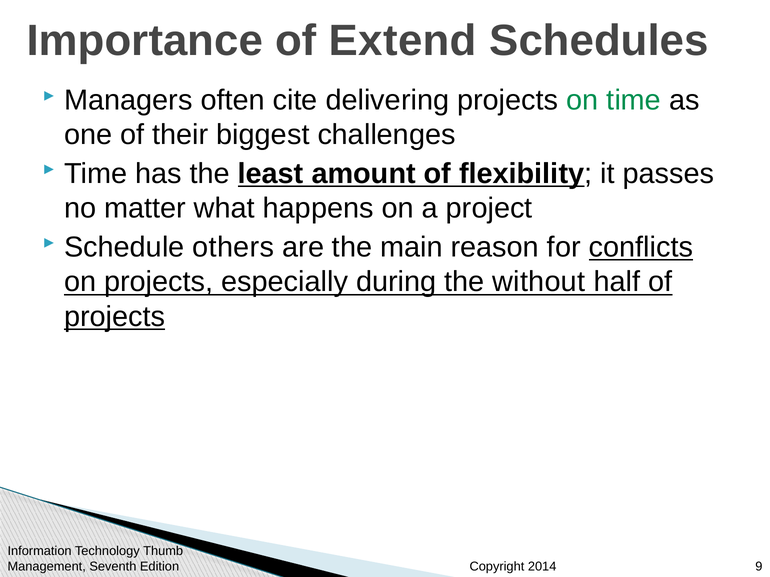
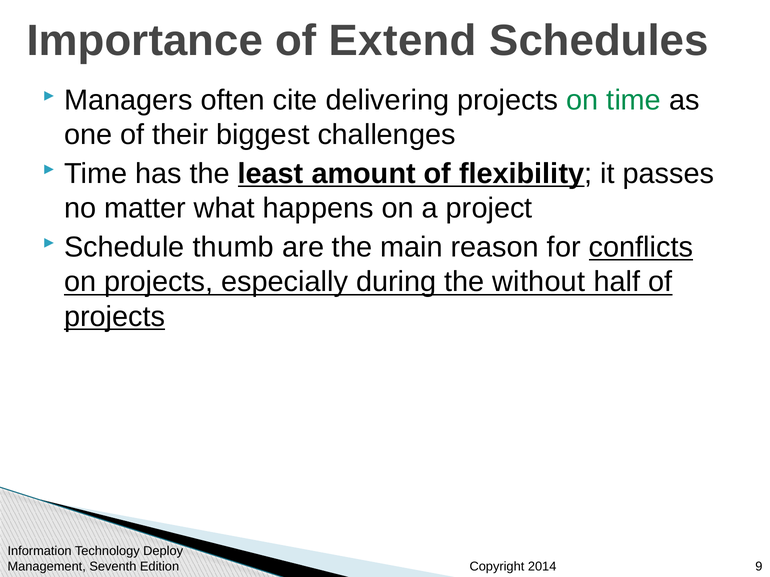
others: others -> thumb
Thumb: Thumb -> Deploy
